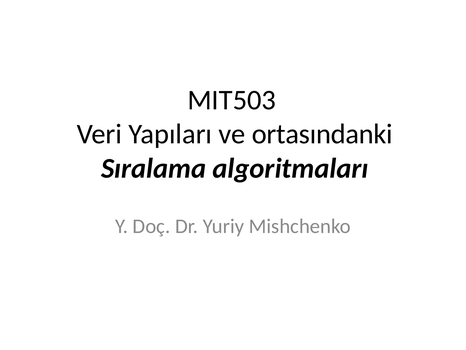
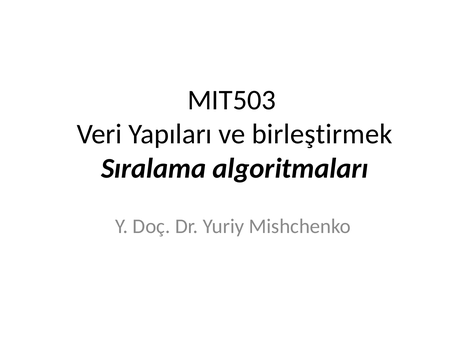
ortasındanki: ortasındanki -> birleştirmek
